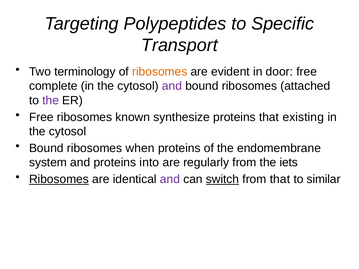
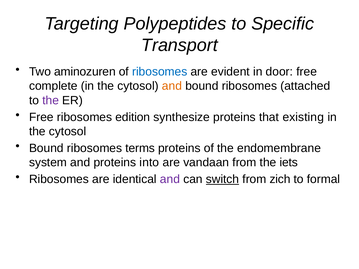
terminology: terminology -> aminozuren
ribosomes at (160, 72) colour: orange -> blue
and at (172, 86) colour: purple -> orange
known: known -> edition
when: when -> terms
regularly: regularly -> vandaan
Ribosomes at (59, 179) underline: present -> none
from that: that -> zich
similar: similar -> formal
